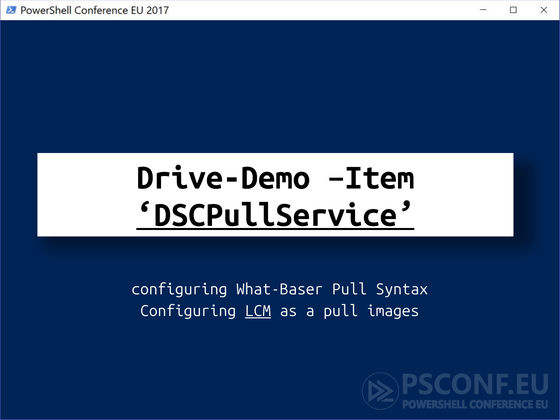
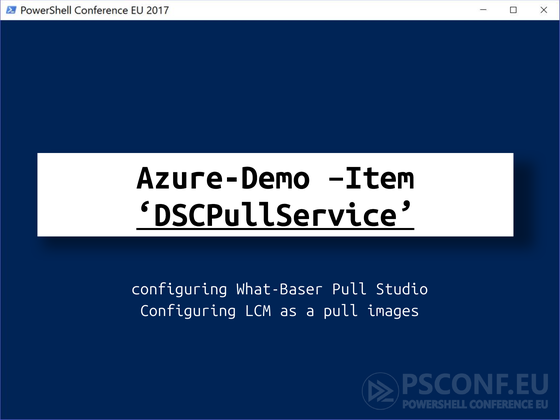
Drive-Demo: Drive-Demo -> Azure-Demo
Syntax: Syntax -> Studio
LCM underline: present -> none
